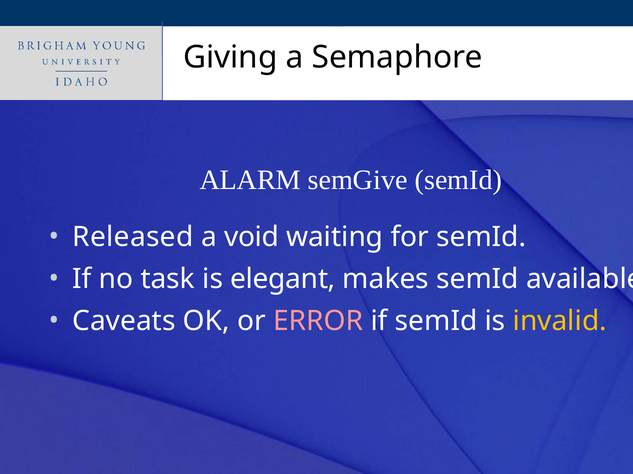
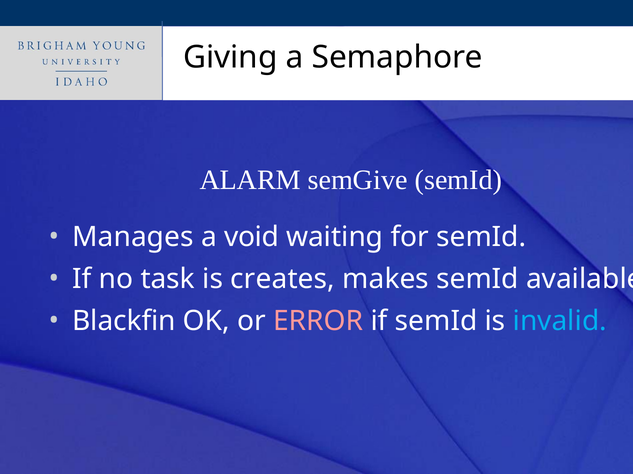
Released: Released -> Manages
elegant: elegant -> creates
Caveats: Caveats -> Blackfin
invalid colour: yellow -> light blue
